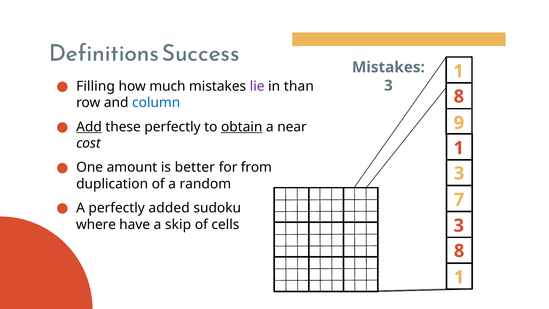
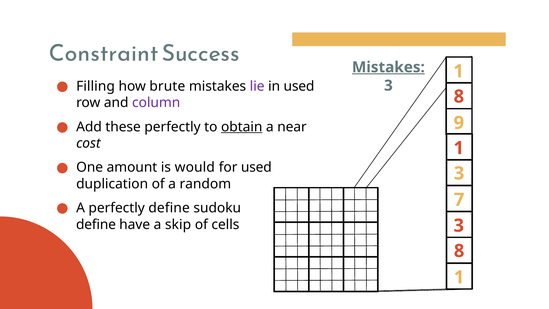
Definitions: Definitions -> Constraint
Mistakes at (388, 67) underline: none -> present
much: much -> brute
in than: than -> used
column colour: blue -> purple
Add underline: present -> none
better: better -> would
for from: from -> used
perfectly added: added -> define
where at (96, 224): where -> define
